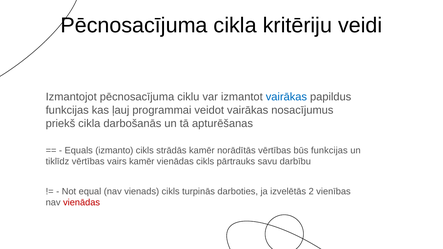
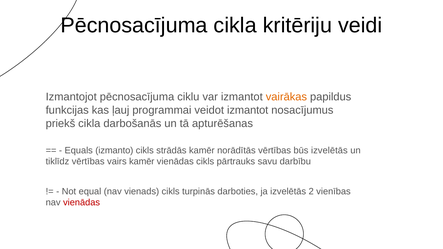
vairākas at (286, 97) colour: blue -> orange
veidot vairākas: vairākas -> izmantot
būs funkcijas: funkcijas -> izvelētās
